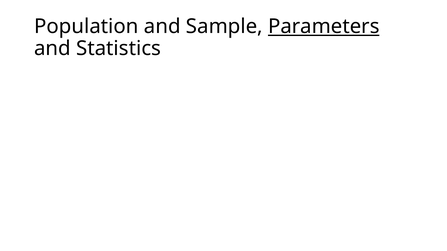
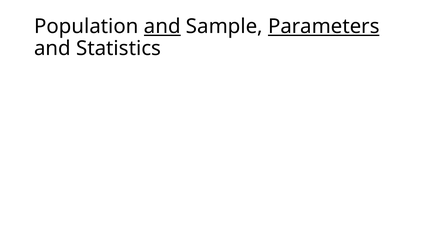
and at (162, 26) underline: none -> present
